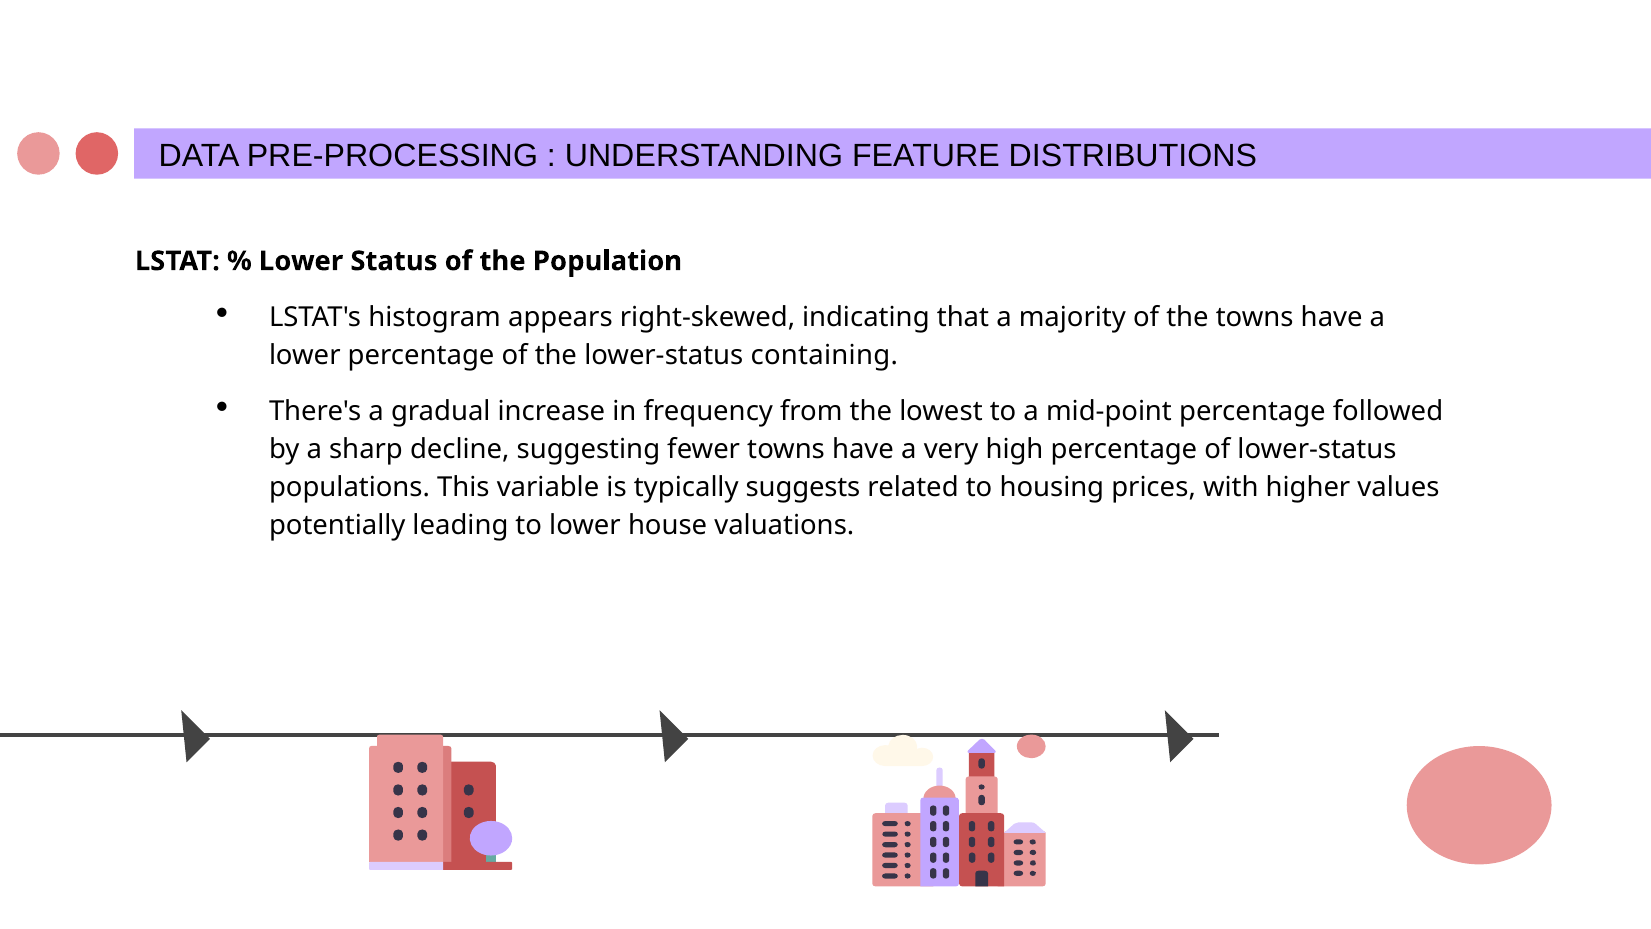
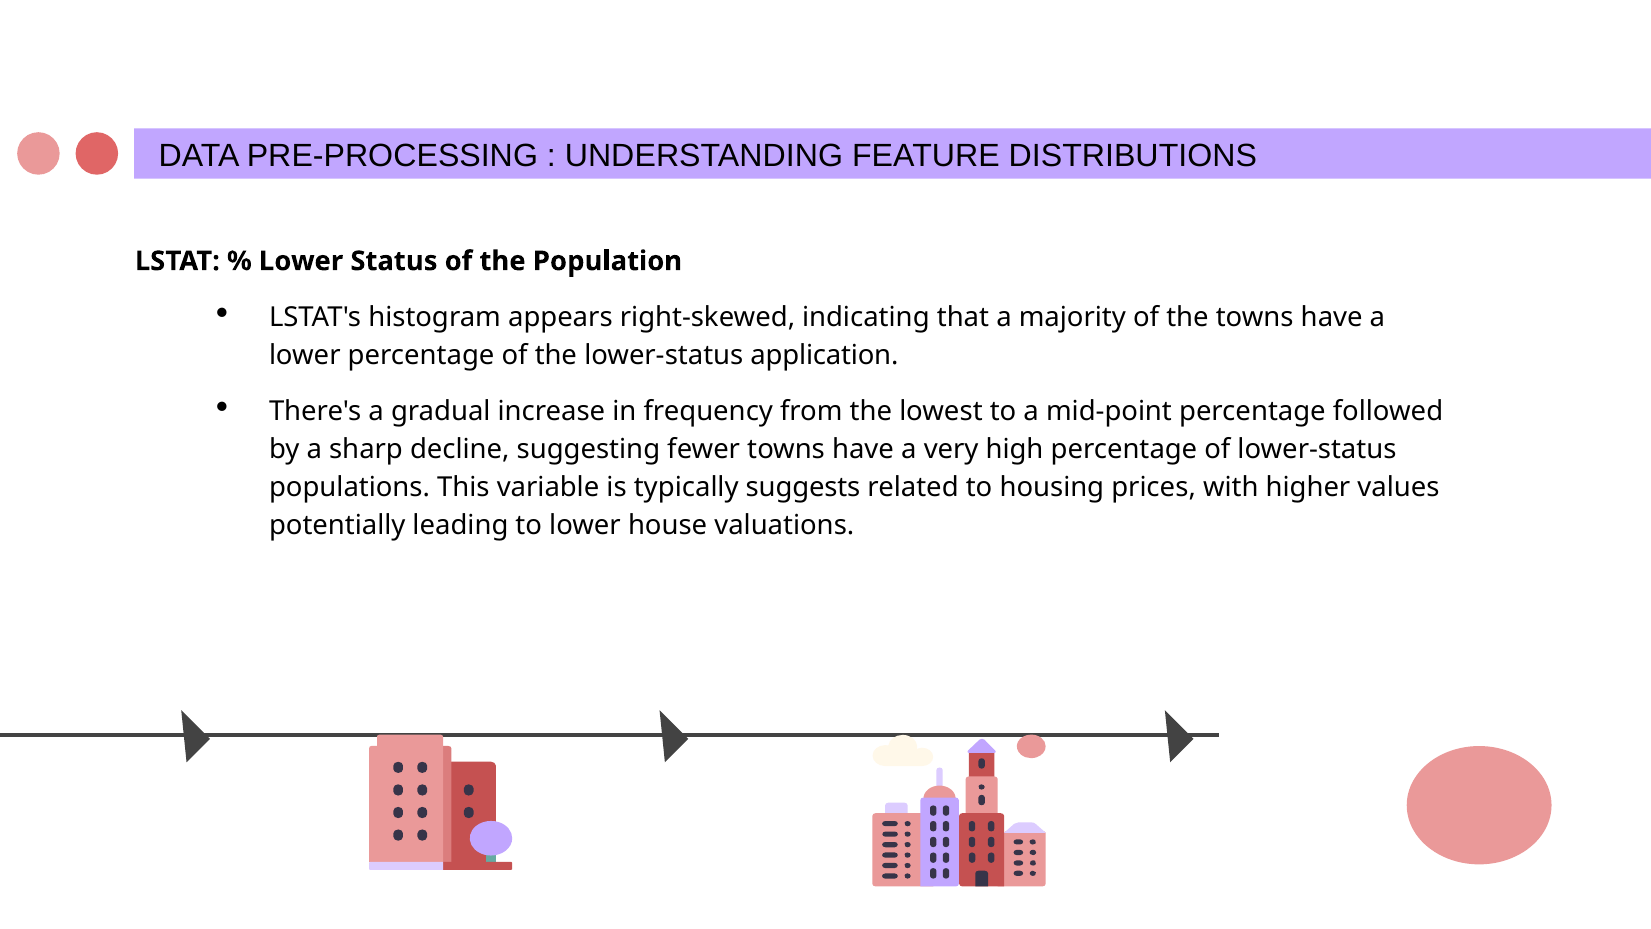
containing: containing -> application
